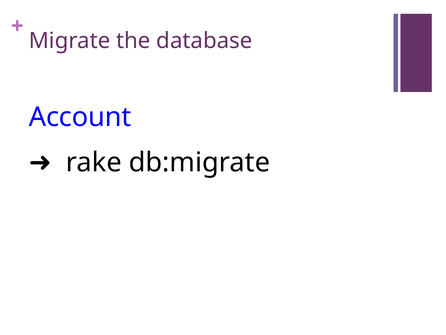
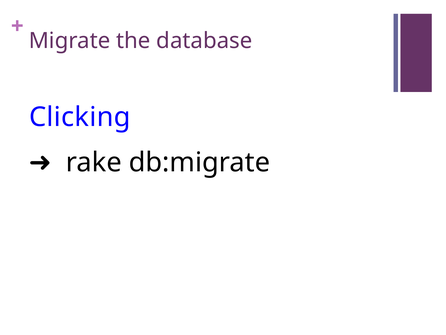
Account: Account -> Clicking
